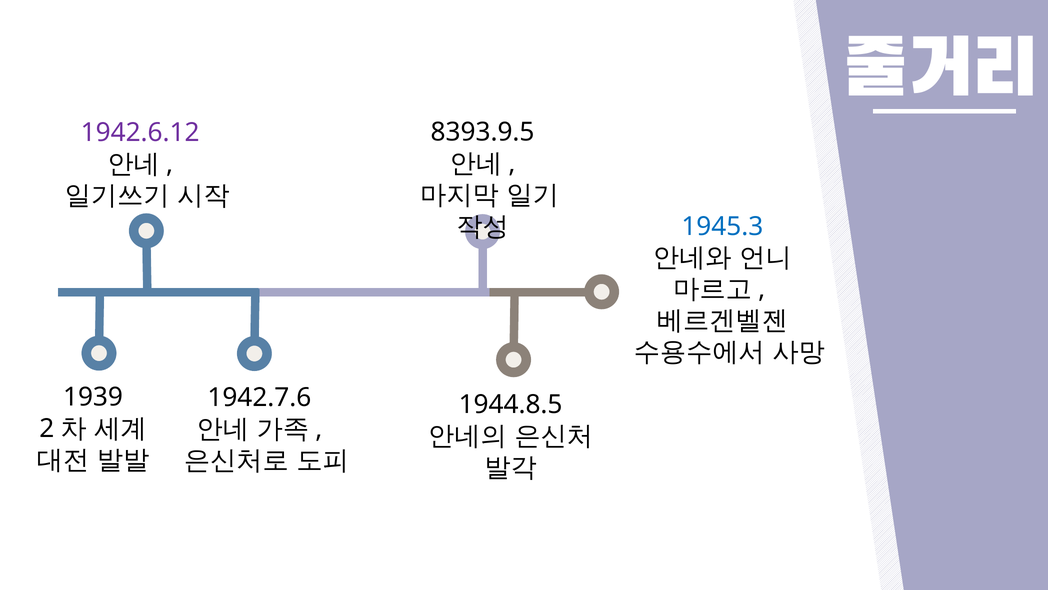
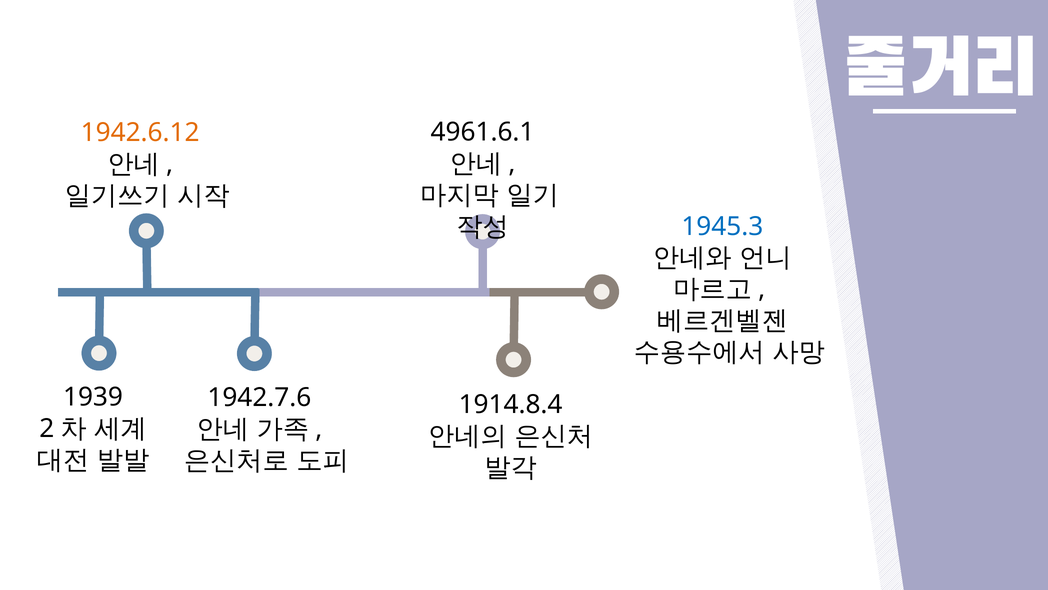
8393.9.5: 8393.9.5 -> 4961.6.1
1942.6.12 colour: purple -> orange
1944.8.5: 1944.8.5 -> 1914.8.4
